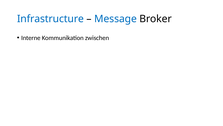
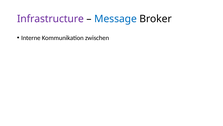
Infrastructure colour: blue -> purple
